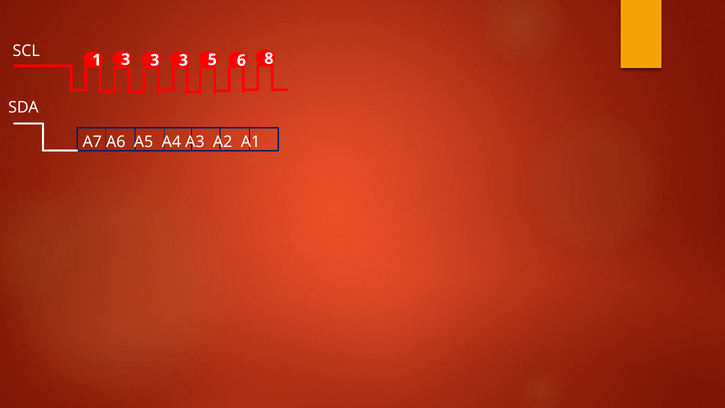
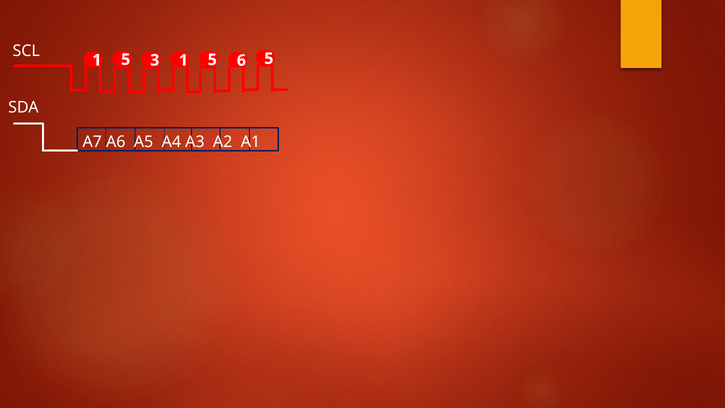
3 at (126, 59): 3 -> 5
3 at (183, 60): 3 -> 1
6 8: 8 -> 5
